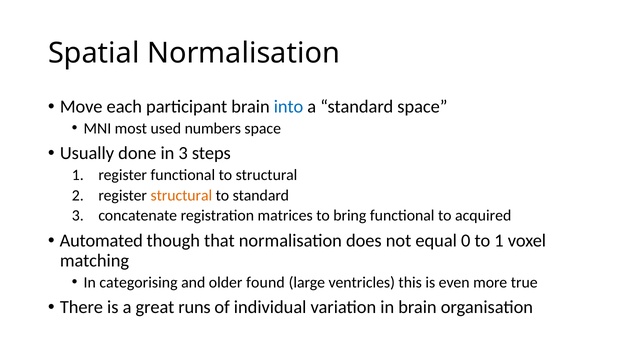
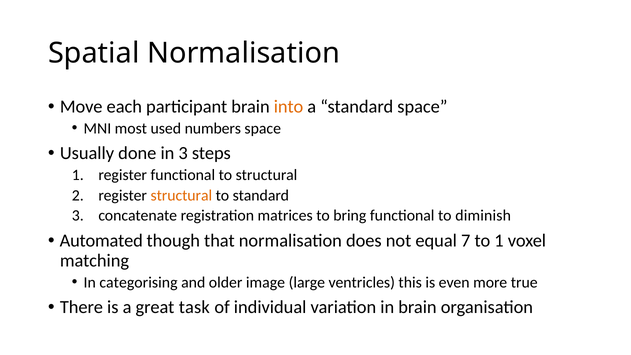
into colour: blue -> orange
acquired: acquired -> diminish
0: 0 -> 7
found: found -> image
runs: runs -> task
